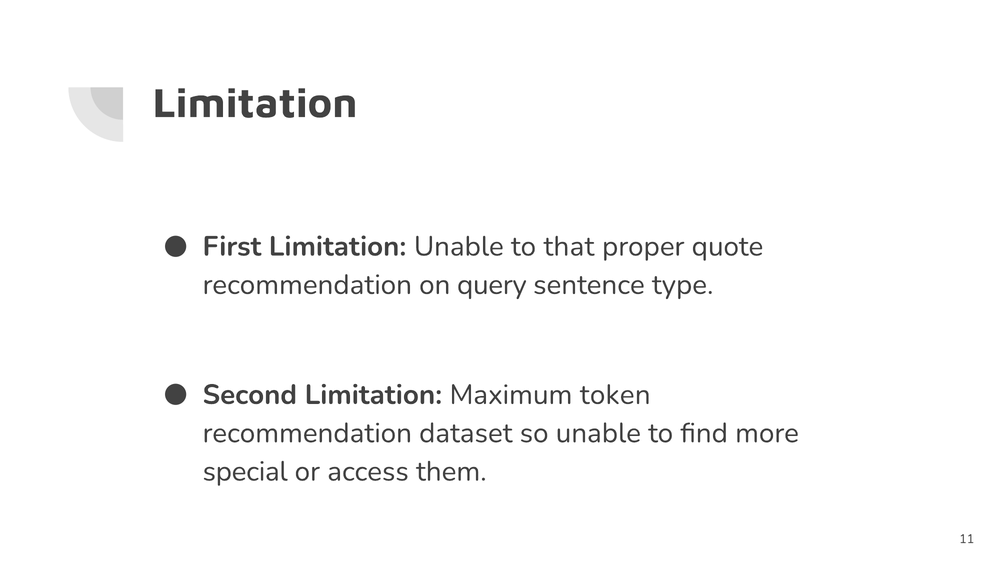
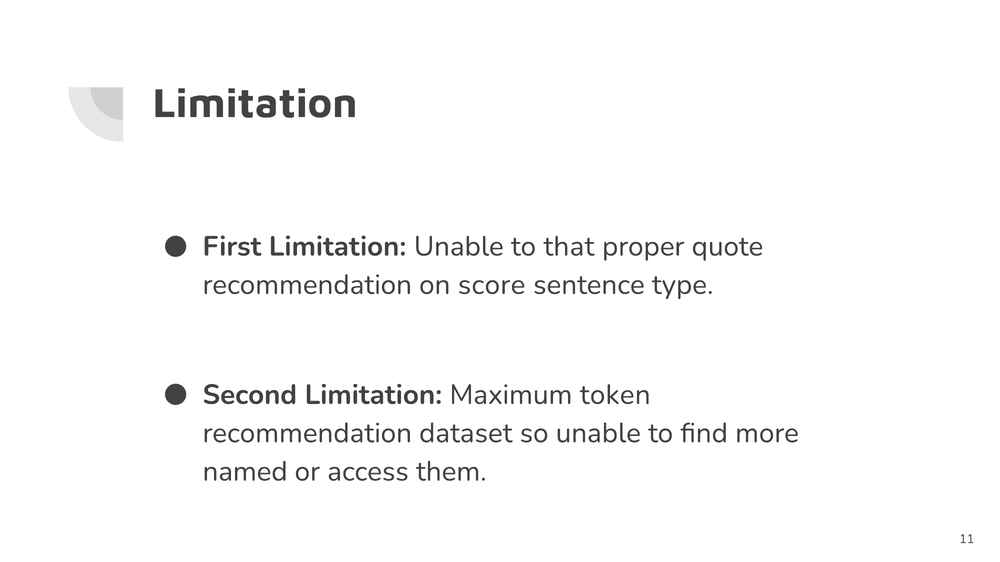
query: query -> score
special: special -> named
